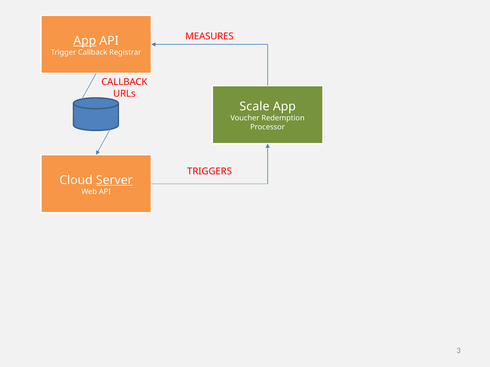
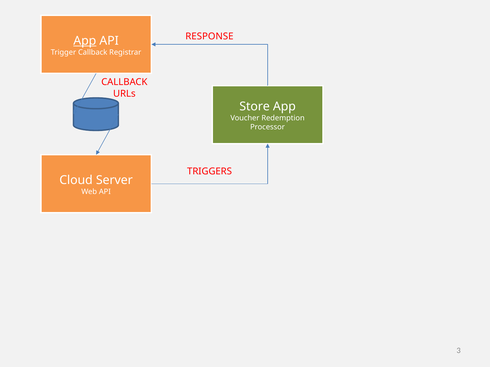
MEASURES: MEASURES -> RESPONSE
Scale: Scale -> Store
Server underline: present -> none
